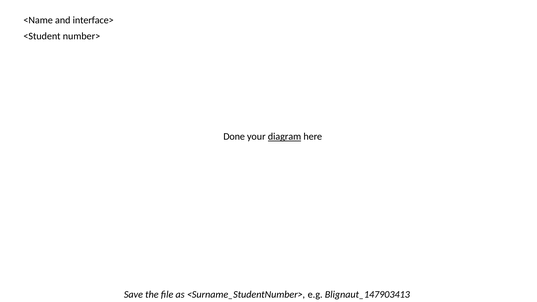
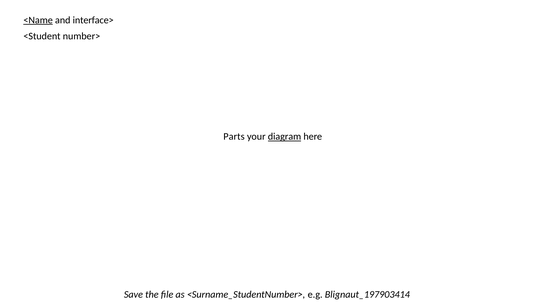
<Name underline: none -> present
Done: Done -> Parts
Blignaut_147903413: Blignaut_147903413 -> Blignaut_197903414
